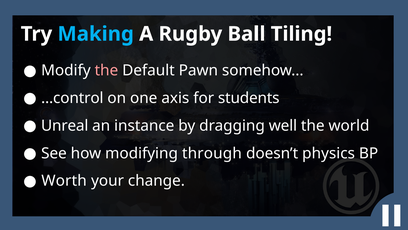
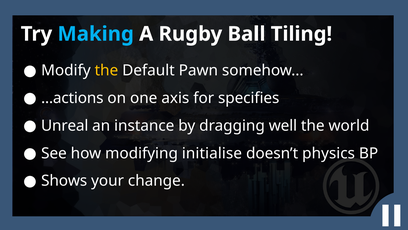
the at (106, 70) colour: pink -> yellow
...control: ...control -> ...actions
students: students -> specifies
through: through -> initialise
Worth: Worth -> Shows
